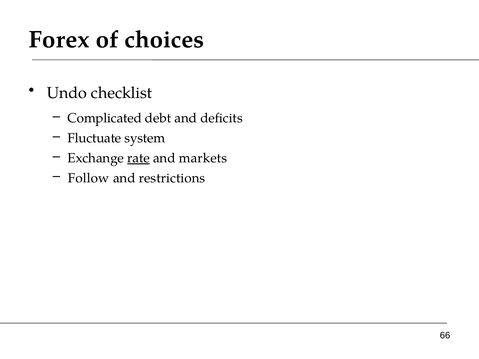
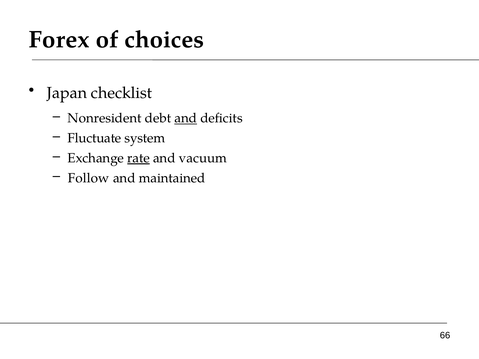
Undo: Undo -> Japan
Complicated: Complicated -> Nonresident
and at (186, 118) underline: none -> present
markets: markets -> vacuum
restrictions: restrictions -> maintained
